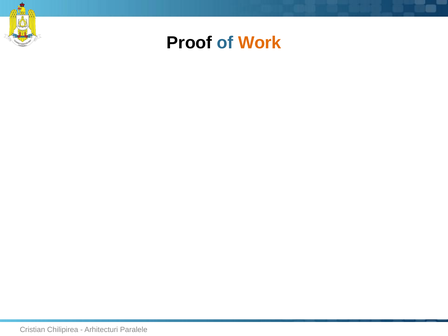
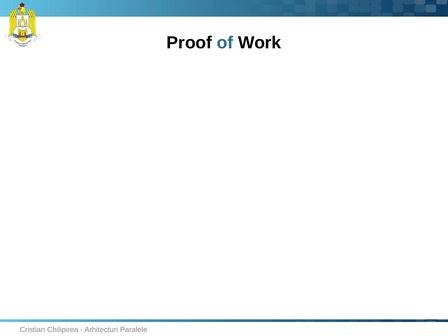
Work colour: orange -> black
